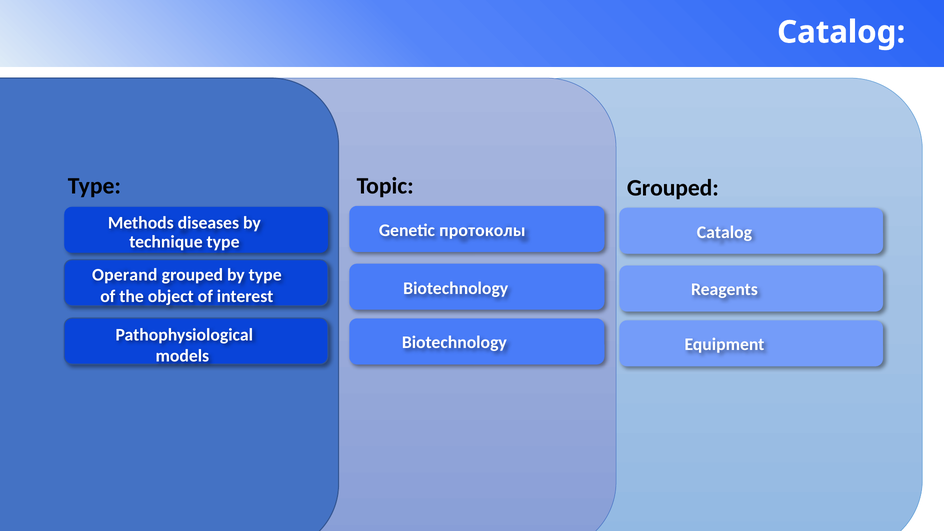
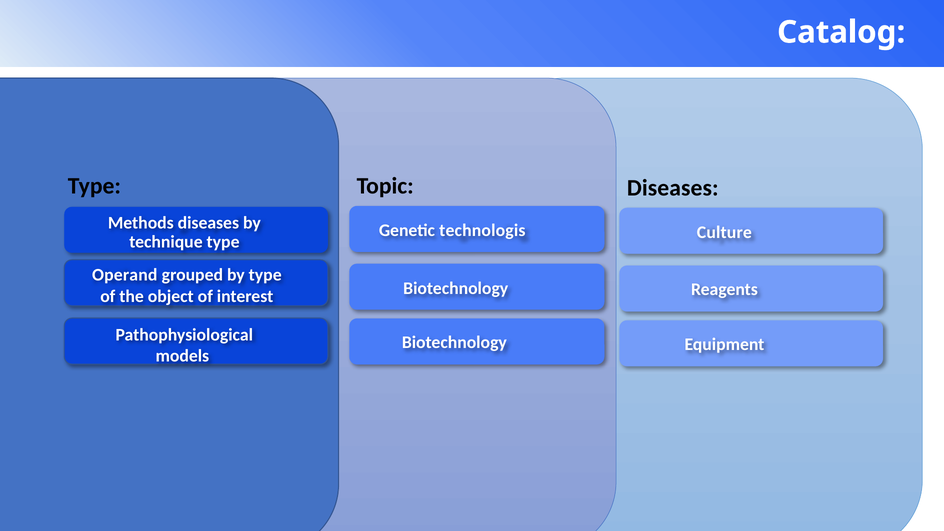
Topic Grouped: Grouped -> Diseases
протоколы: протоколы -> technologis
Catalog at (724, 232): Catalog -> Culture
